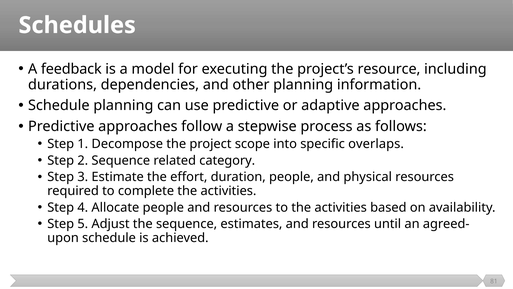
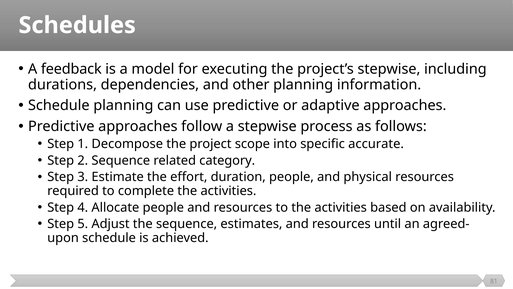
project’s resource: resource -> stepwise
overlaps: overlaps -> accurate
